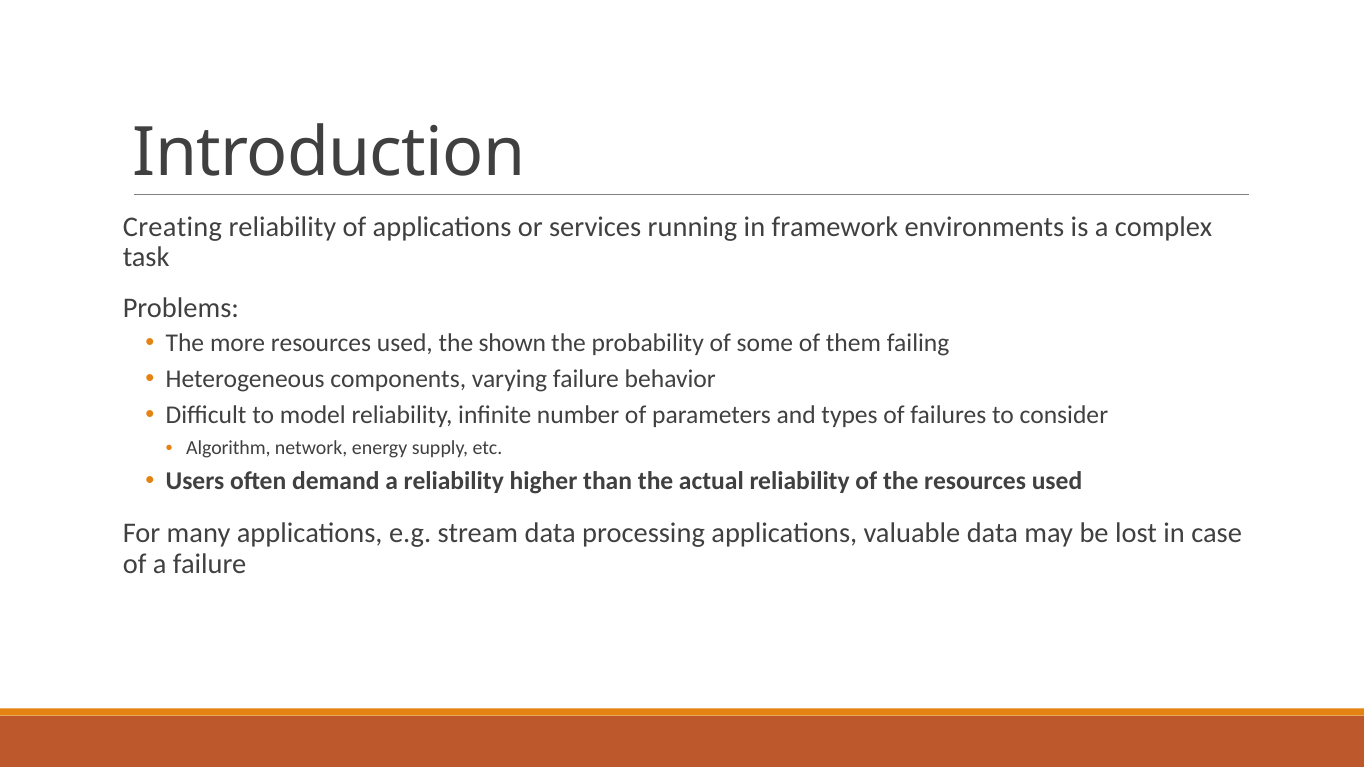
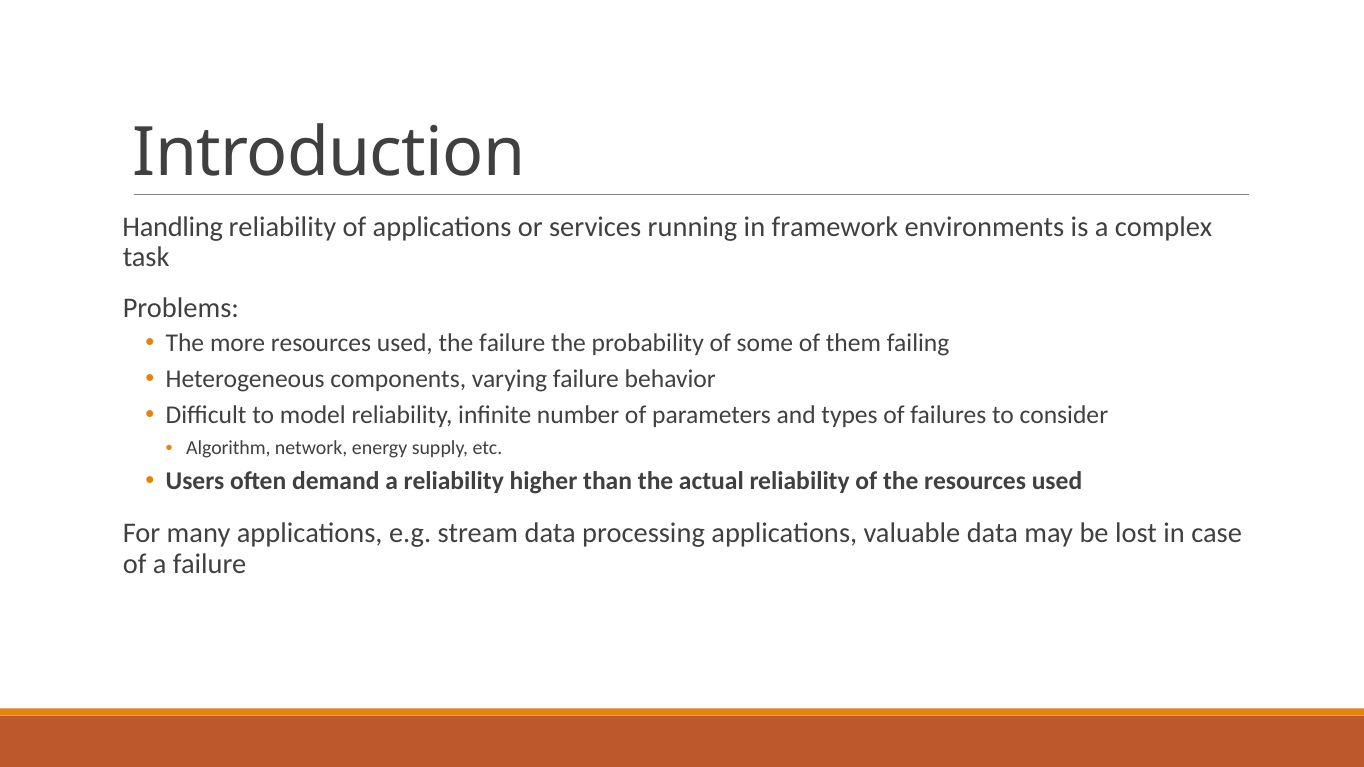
Creating: Creating -> Handling
the shown: shown -> failure
